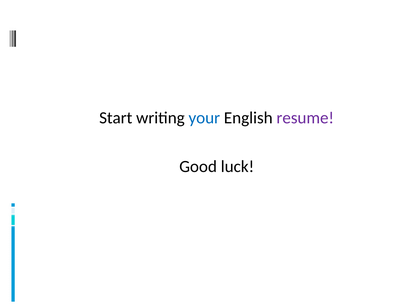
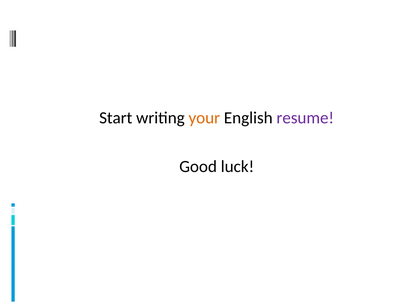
your colour: blue -> orange
